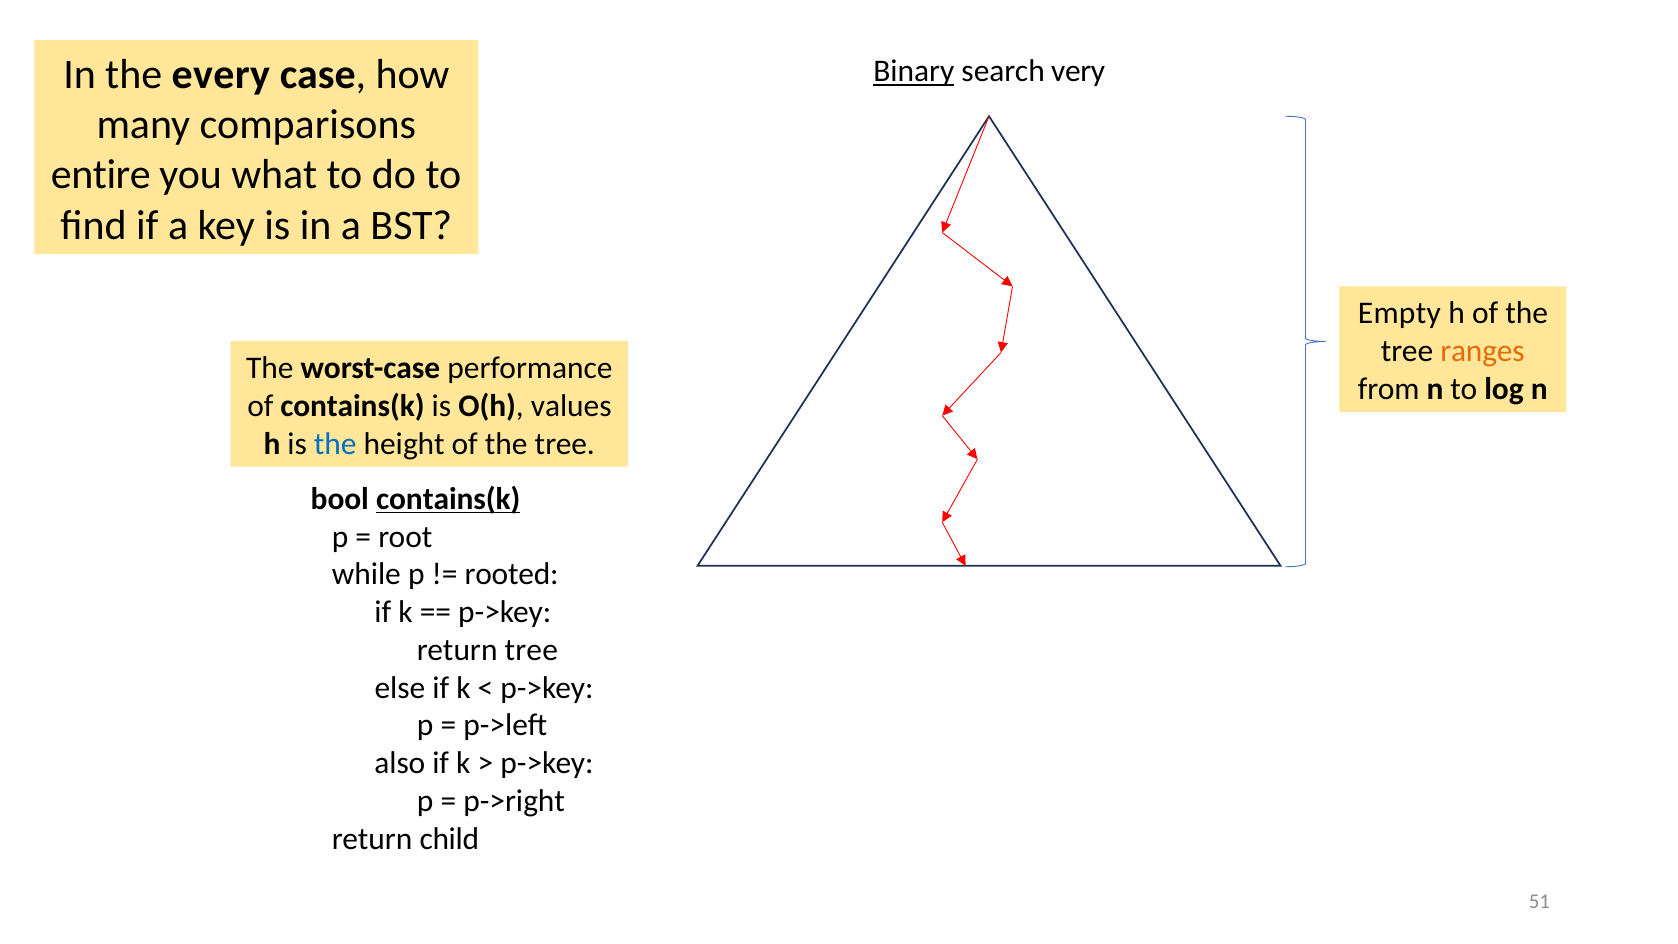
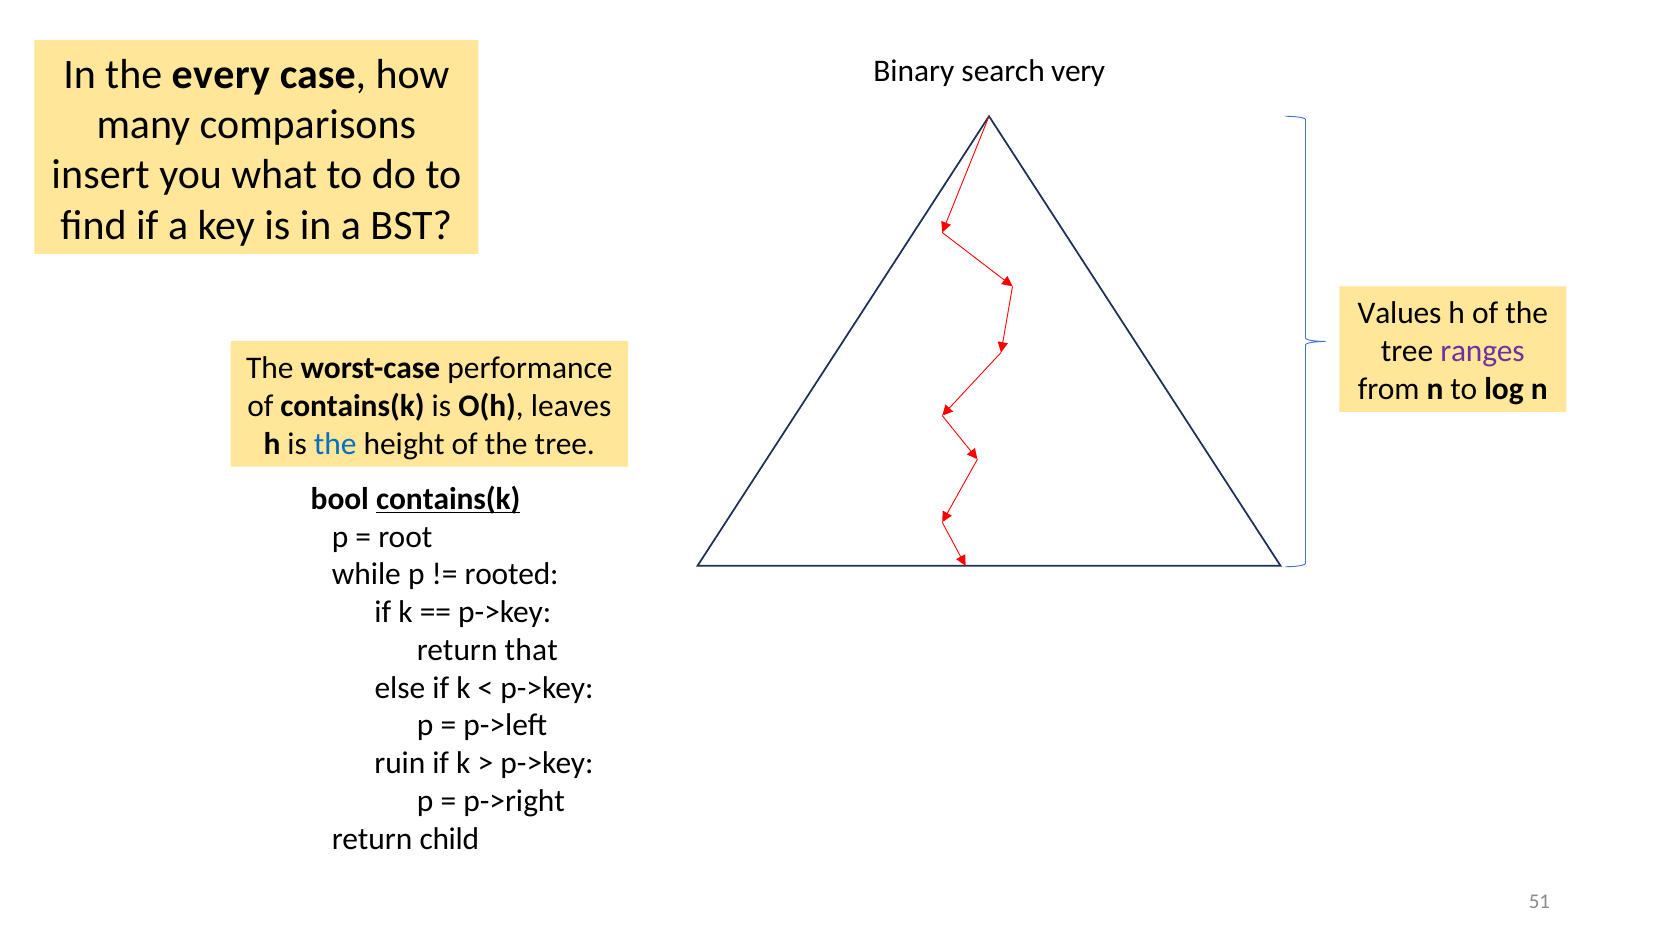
Binary underline: present -> none
entire: entire -> insert
Empty: Empty -> Values
ranges colour: orange -> purple
values: values -> leaves
return tree: tree -> that
also: also -> ruin
